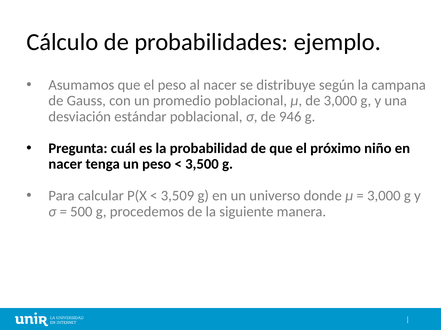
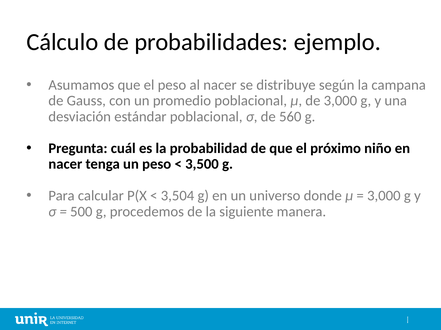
946: 946 -> 560
3,509: 3,509 -> 3,504
